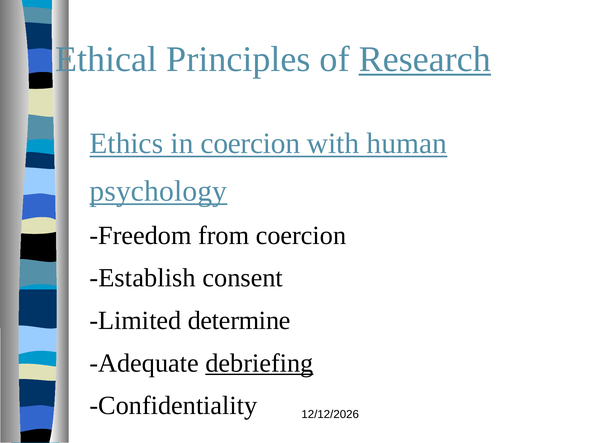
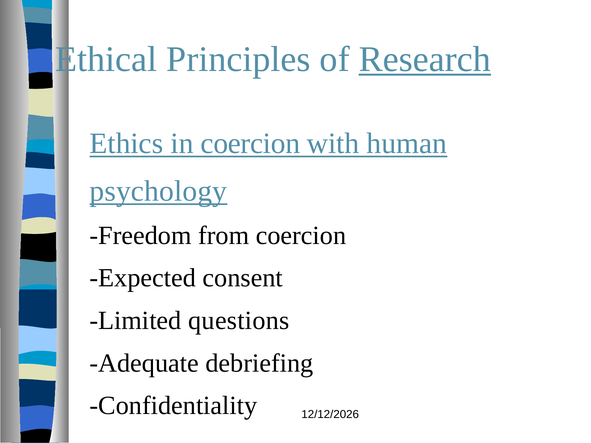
Establish: Establish -> Expected
determine: determine -> questions
debriefing underline: present -> none
